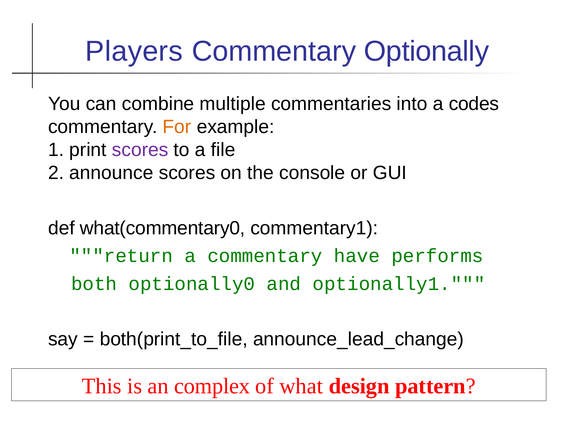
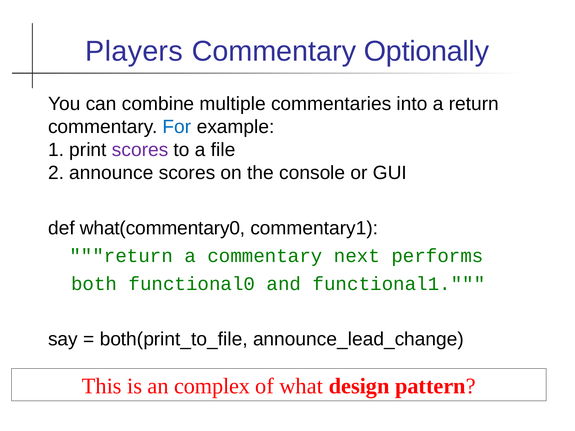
a codes: codes -> return
For colour: orange -> blue
have: have -> next
optionally0: optionally0 -> functional0
optionally1: optionally1 -> functional1
